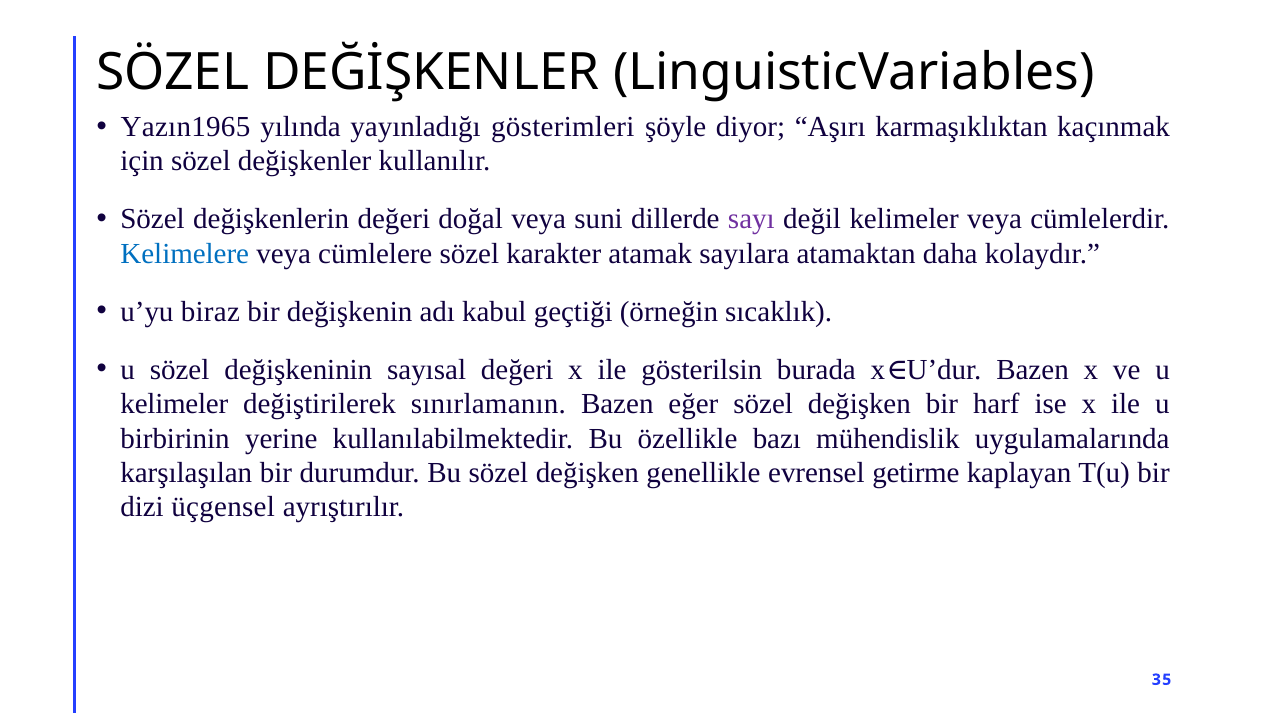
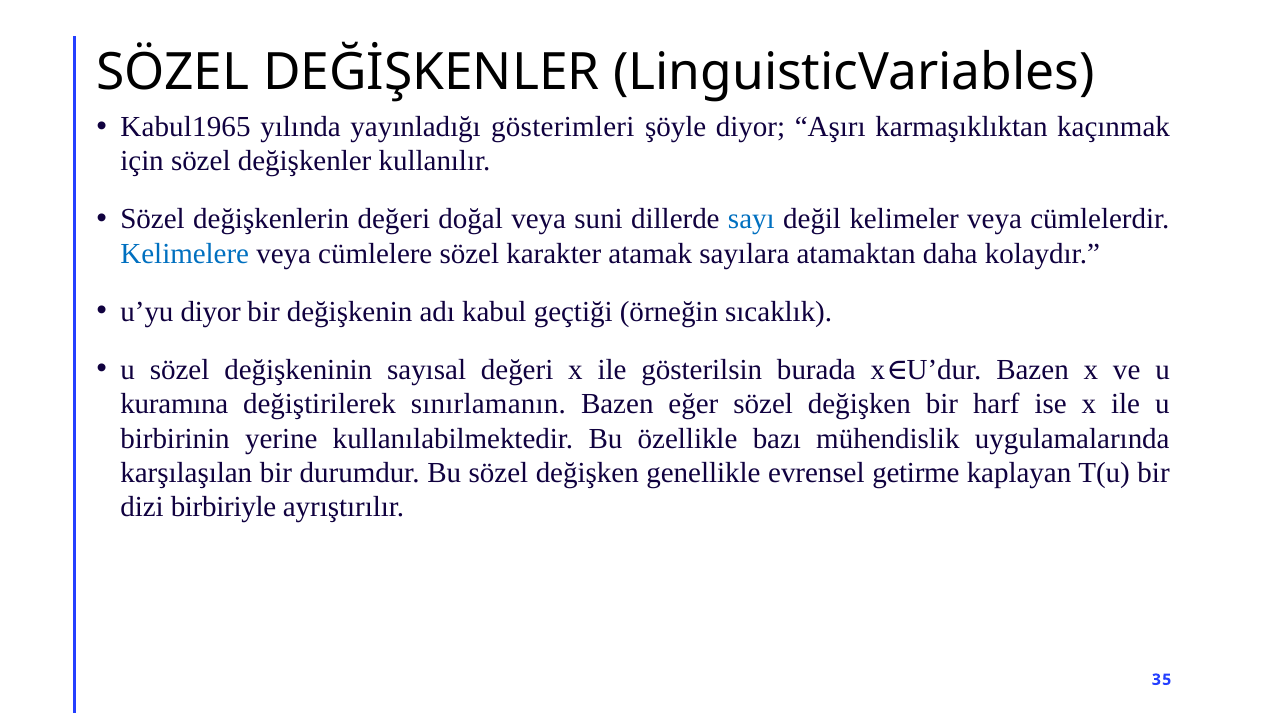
Yazın1965: Yazın1965 -> Kabul1965
sayı colour: purple -> blue
u’yu biraz: biraz -> diyor
kelimeler at (174, 404): kelimeler -> kuramına
üçgensel: üçgensel -> birbiriyle
